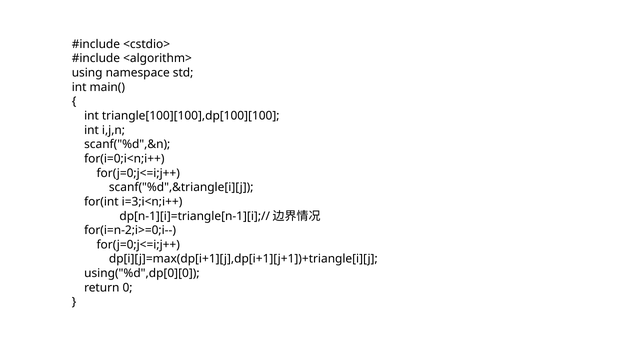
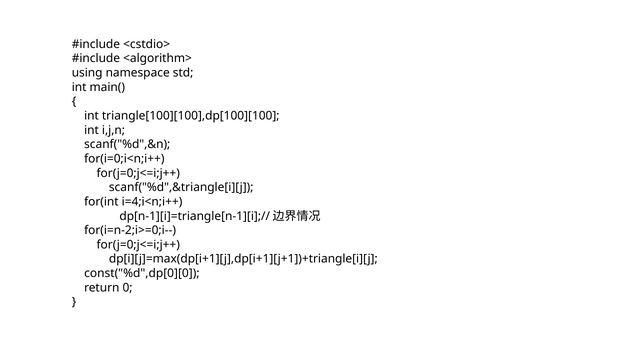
i=3;i<n;i++: i=3;i<n;i++ -> i=4;i<n;i++
using("%d",dp[0][0: using("%d",dp[0][0 -> const("%d",dp[0][0
